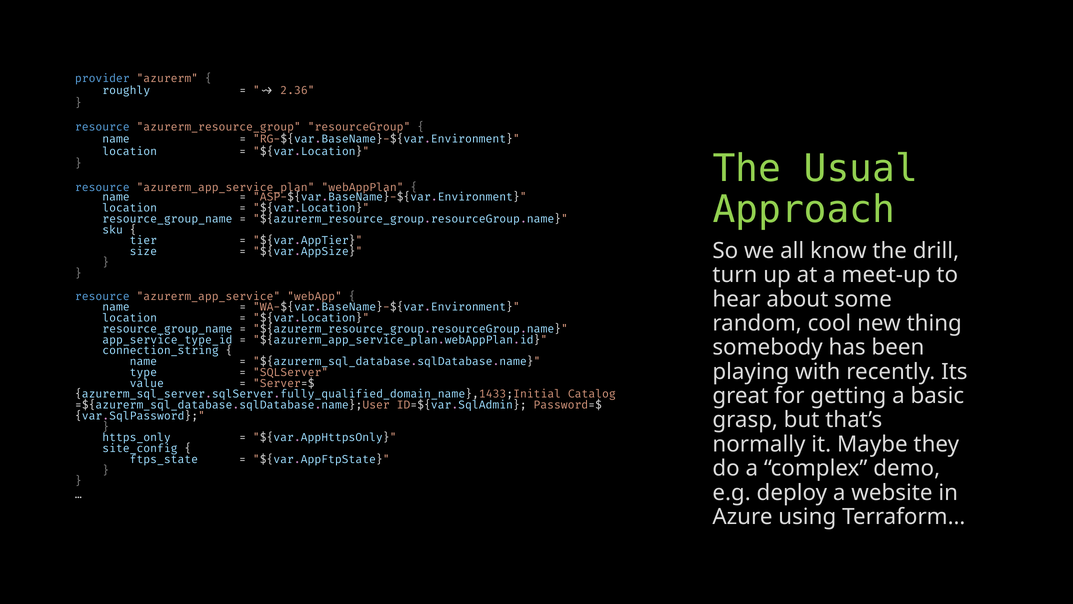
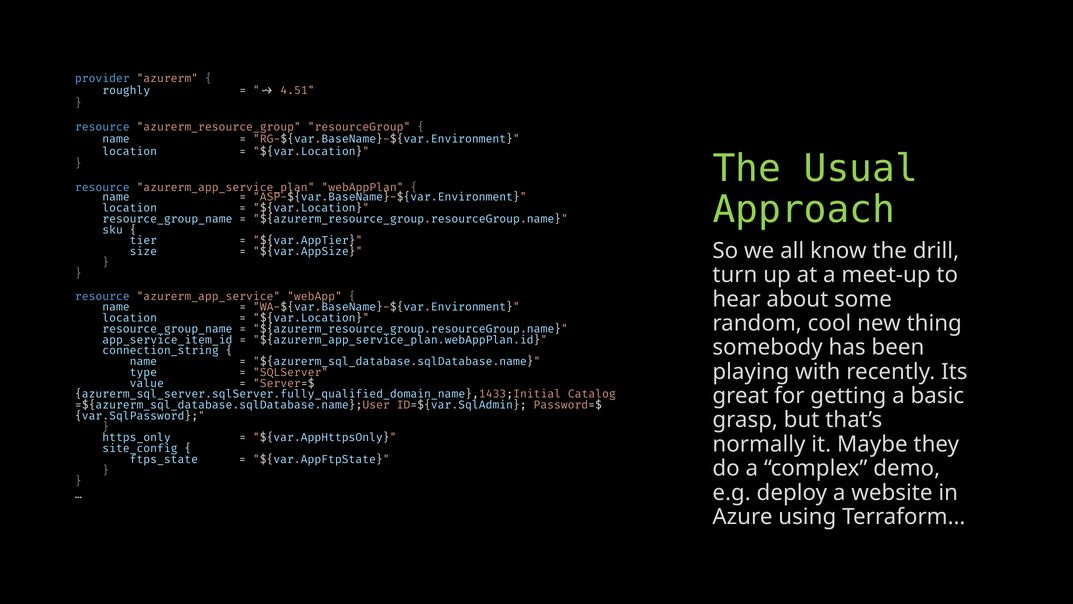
2.36: 2.36 -> 4.51
app_service_type_id: app_service_type_id -> app_service_item_id
